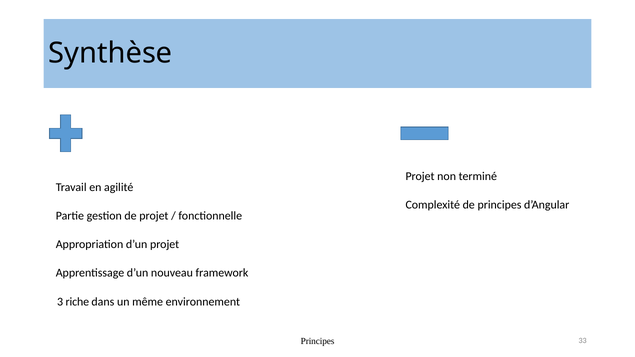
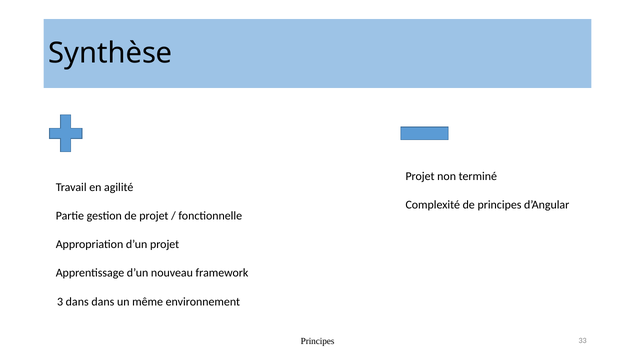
3 riche: riche -> dans
